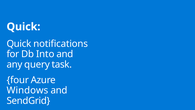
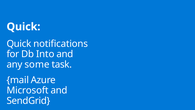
query: query -> some
four: four -> mail
Windows: Windows -> Microsoft
